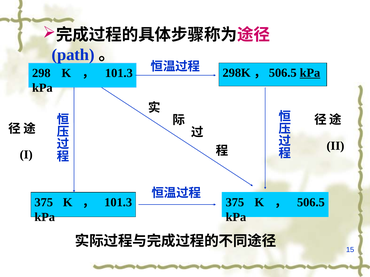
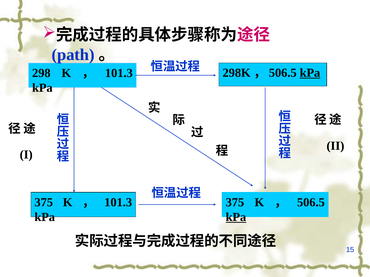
kPa at (236, 217) underline: none -> present
